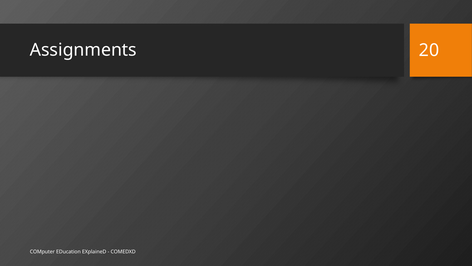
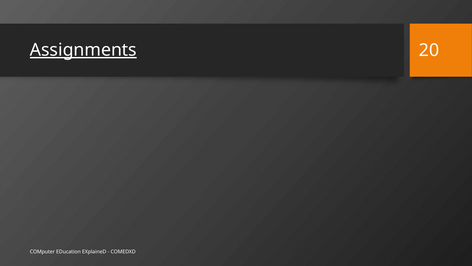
Assignments underline: none -> present
